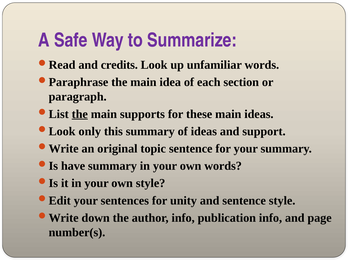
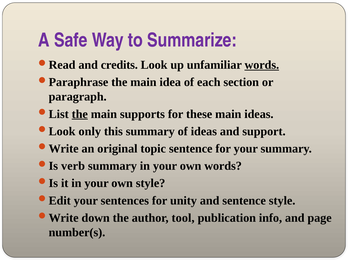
words at (262, 65) underline: none -> present
have: have -> verb
author info: info -> tool
